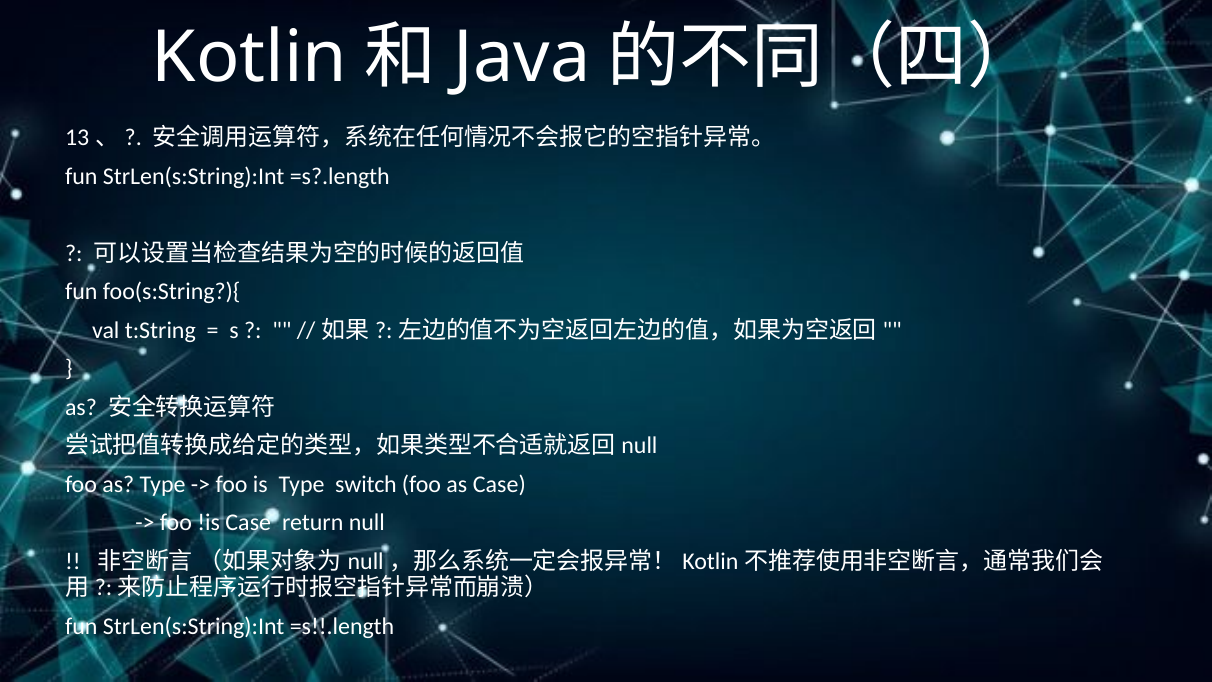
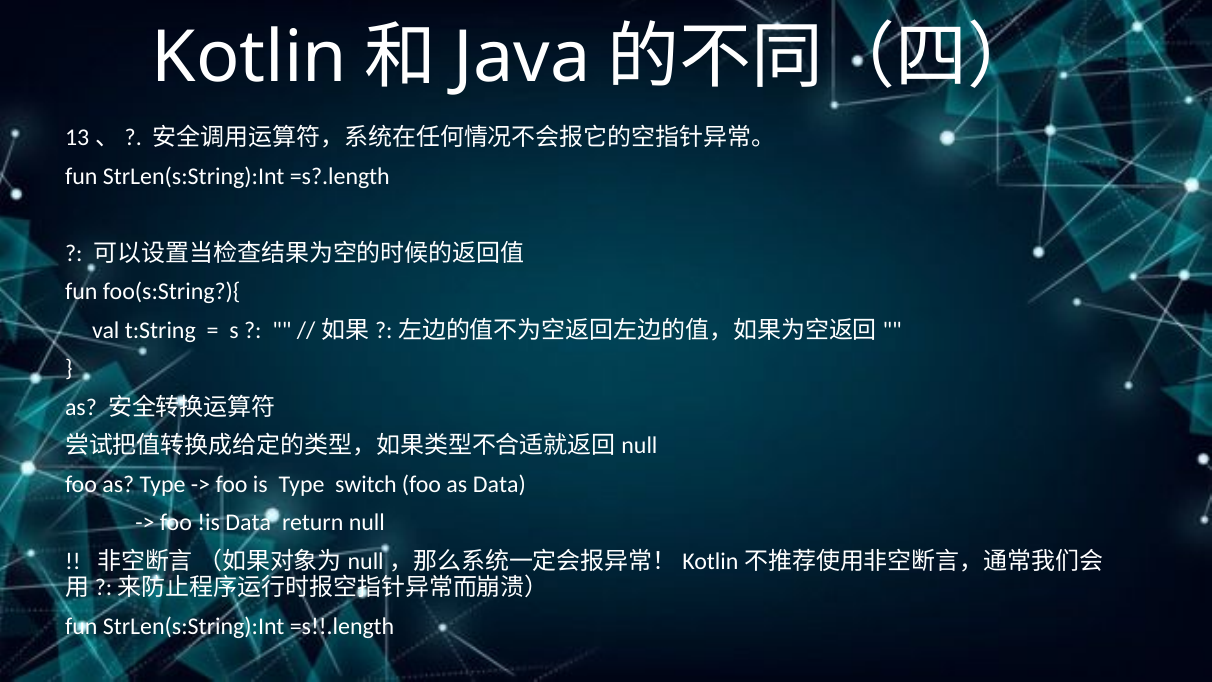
as Case: Case -> Data
!is Case: Case -> Data
